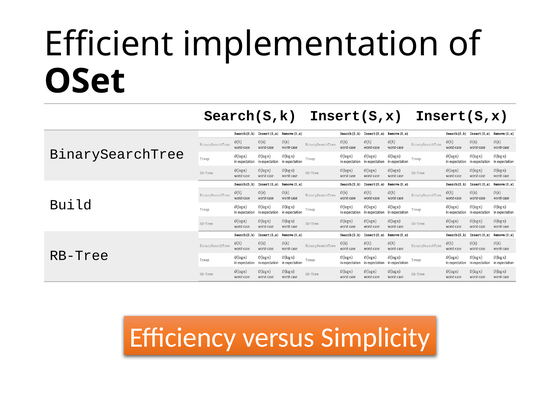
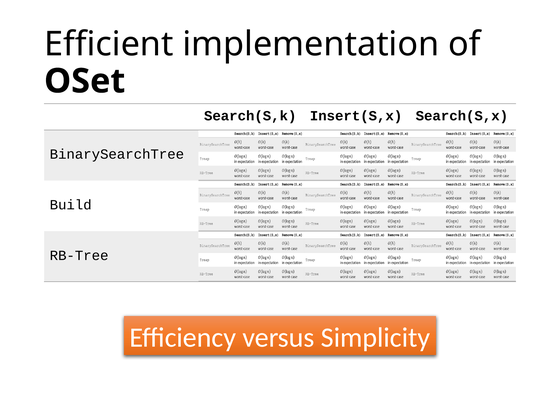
Insert(S,x Insert(S,x: Insert(S,x -> Search(S,x
